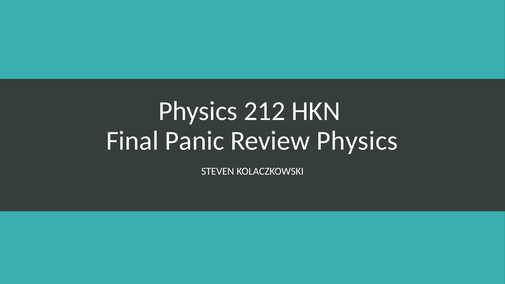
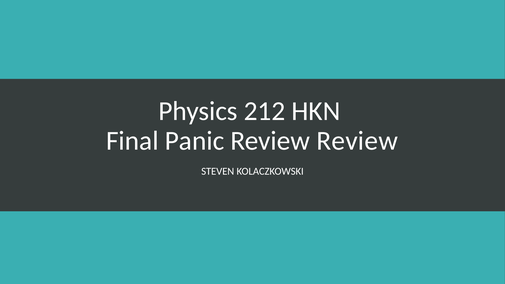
Review Physics: Physics -> Review
